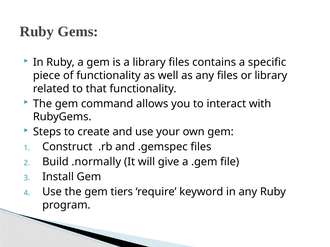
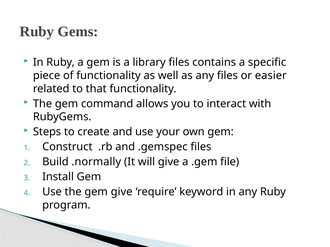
or library: library -> easier
gem tiers: tiers -> give
